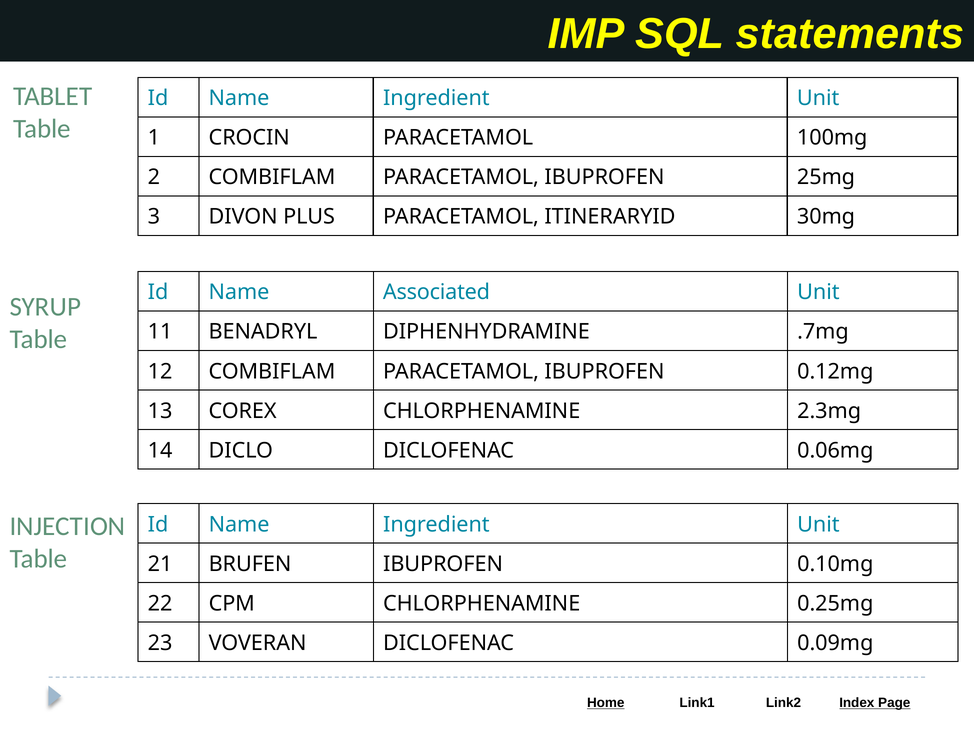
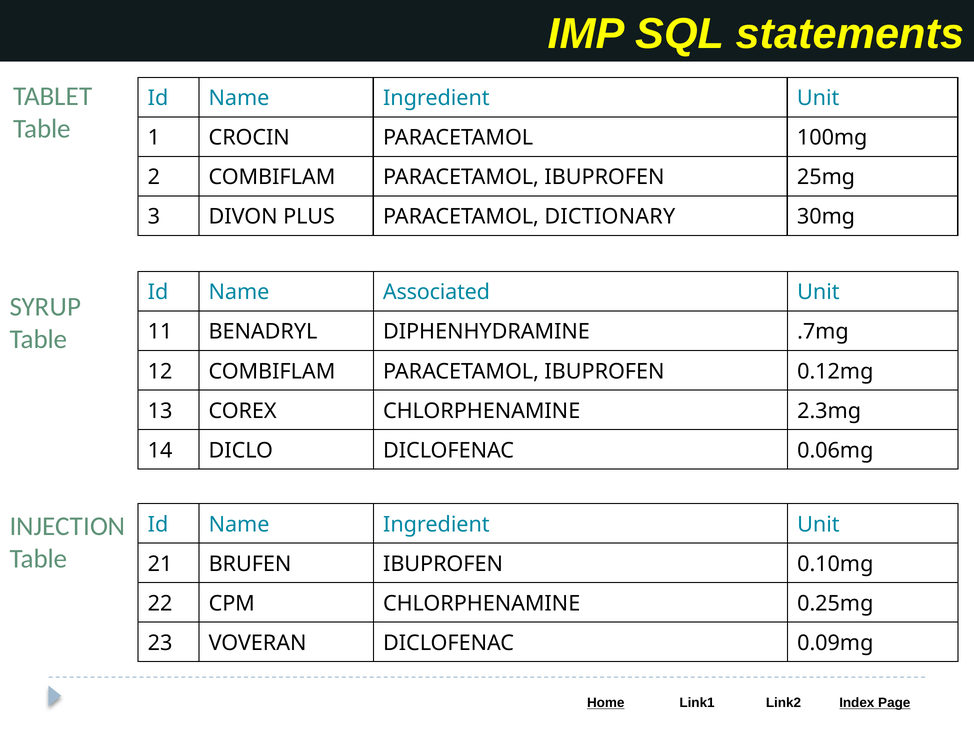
ITINERARYID: ITINERARYID -> DICTIONARY
